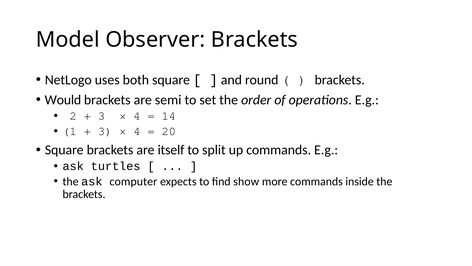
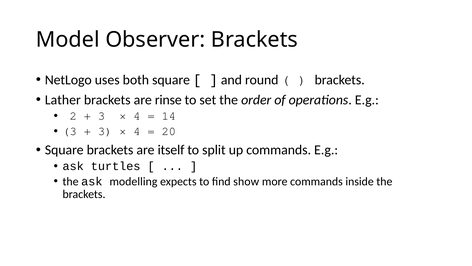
Would: Would -> Lather
semi: semi -> rinse
1 at (70, 131): 1 -> 3
computer: computer -> modelling
